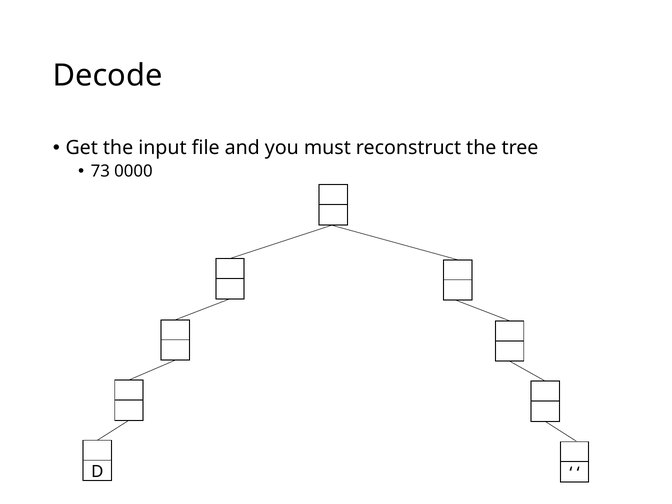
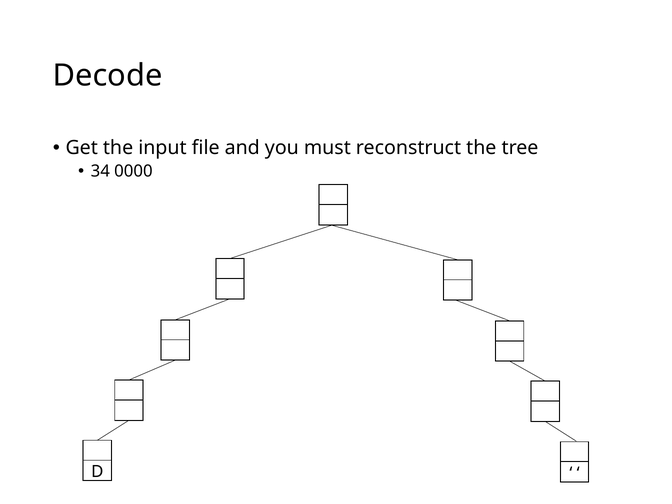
73: 73 -> 34
